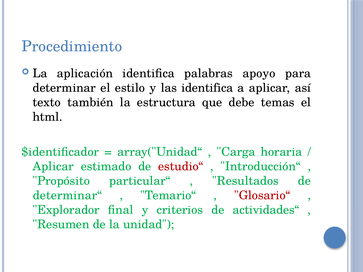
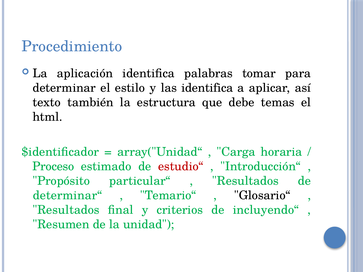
apoyo: apoyo -> tomar
Aplicar at (53, 167): Aplicar -> Proceso
Glosario“ colour: red -> black
Explorador at (66, 210): Explorador -> Resultados
actividades“: actividades“ -> incluyendo“
